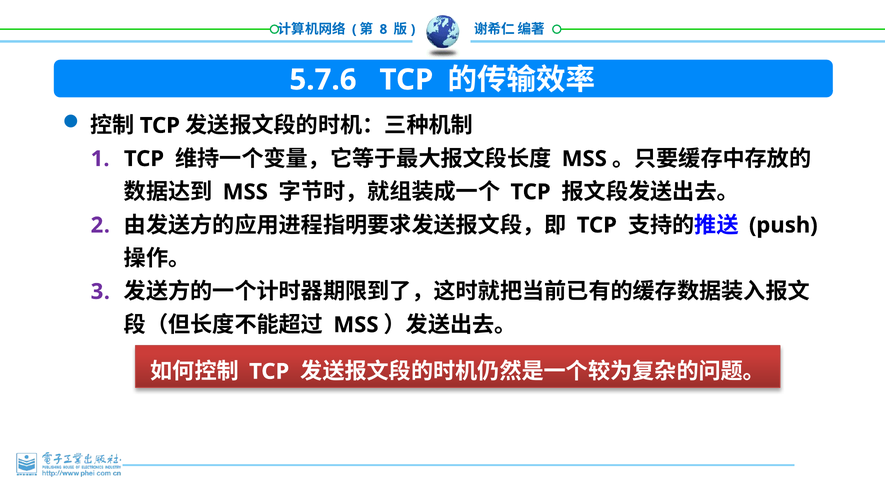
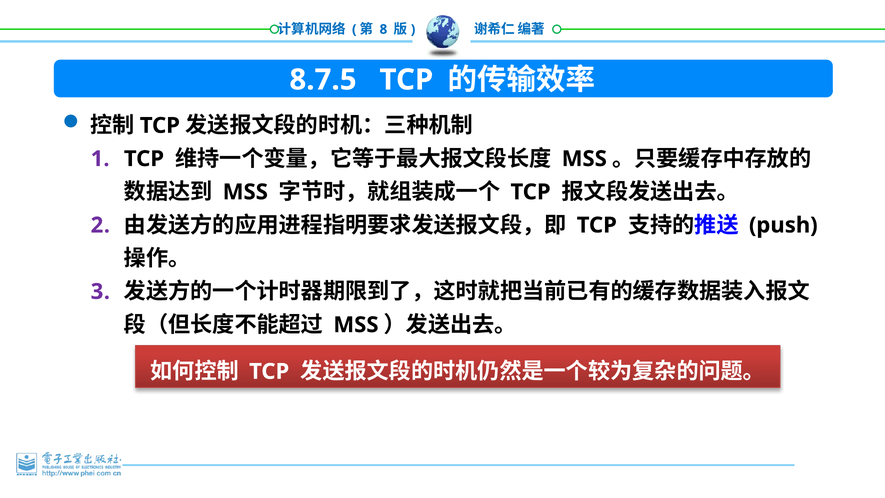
5.7.6: 5.7.6 -> 8.7.5
